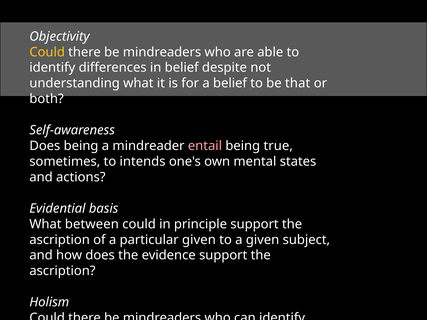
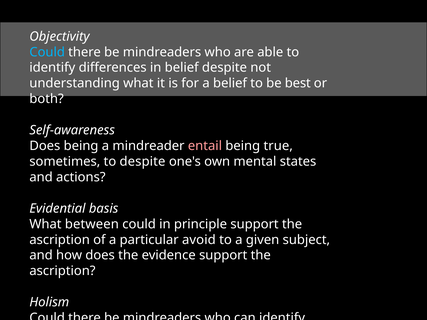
Could at (47, 52) colour: yellow -> light blue
that: that -> best
to intends: intends -> despite
particular given: given -> avoid
